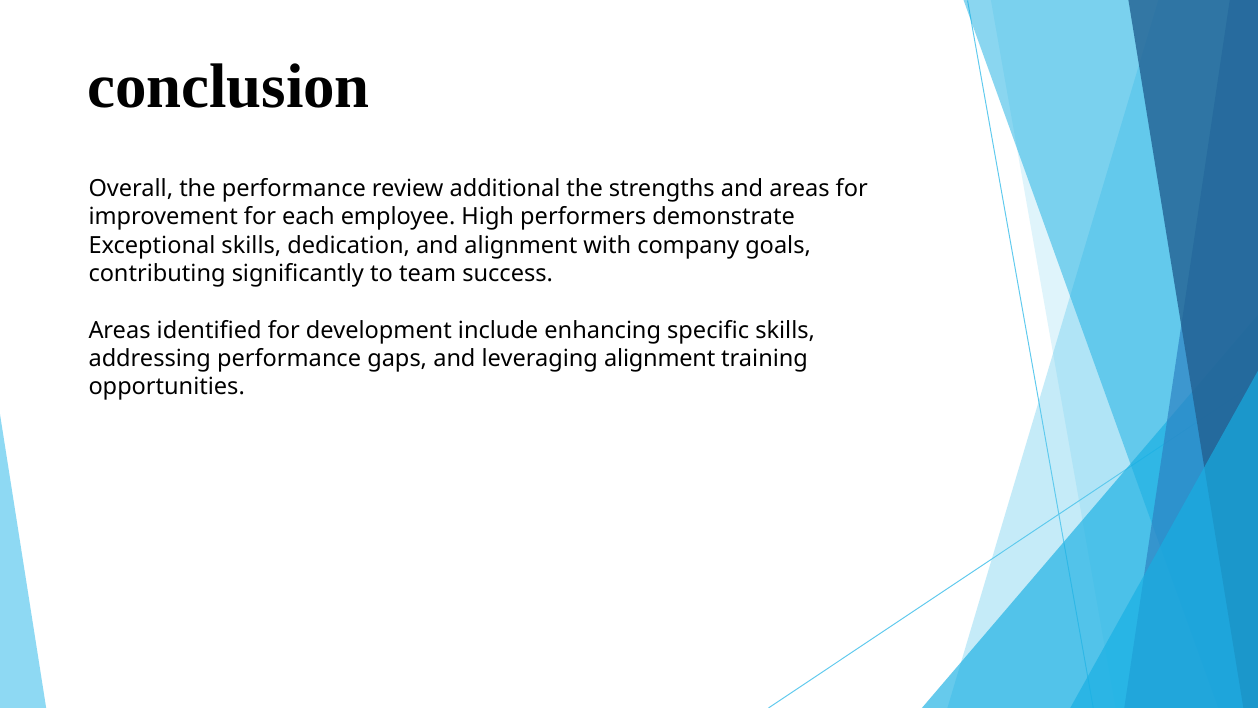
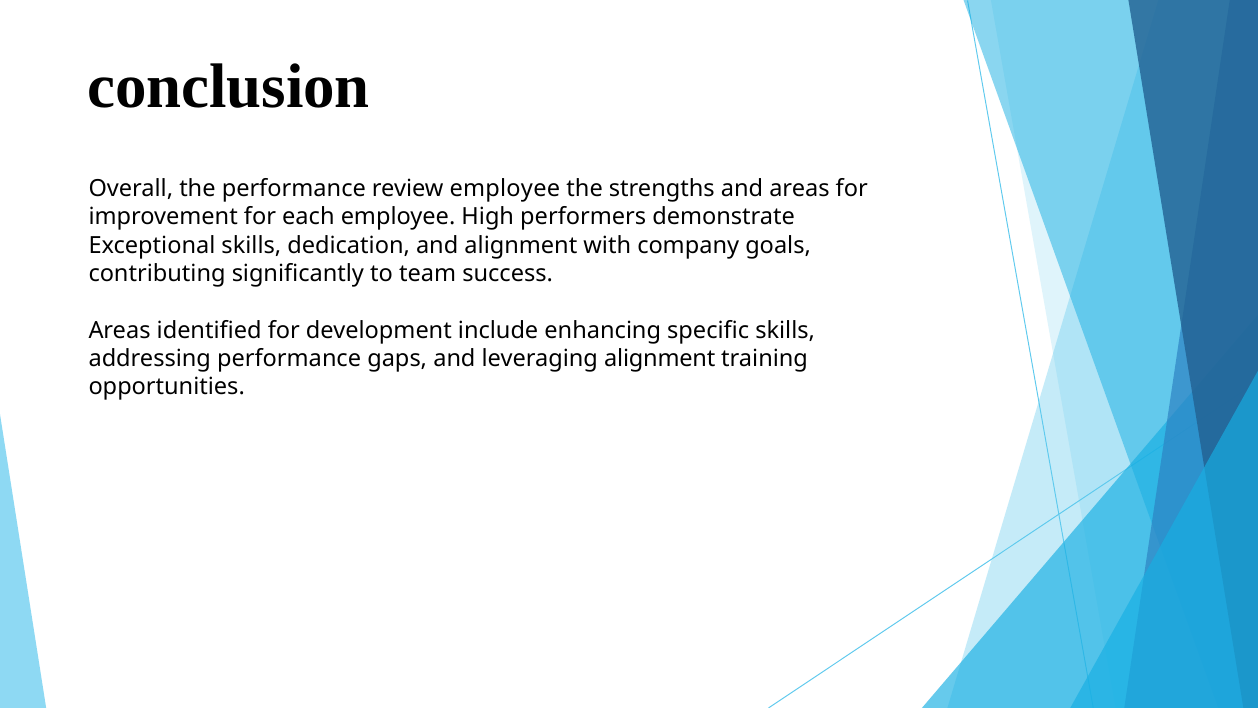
review additional: additional -> employee
